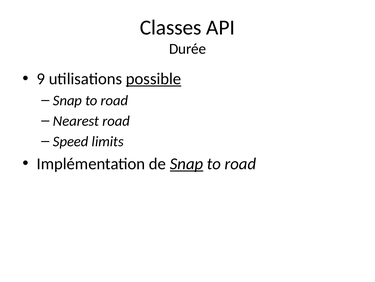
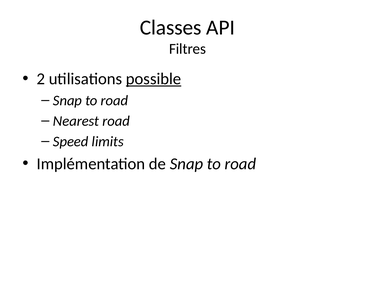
Durée: Durée -> Filtres
9: 9 -> 2
Snap at (187, 163) underline: present -> none
